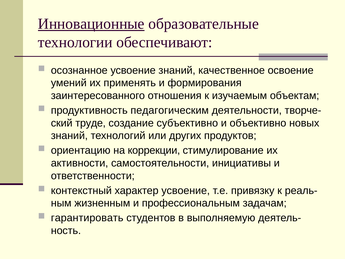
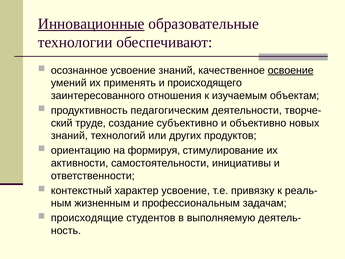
освоение underline: none -> present
формирования: формирования -> происходящего
коррекции: коррекции -> формируя
гарантировать: гарантировать -> происходящие
